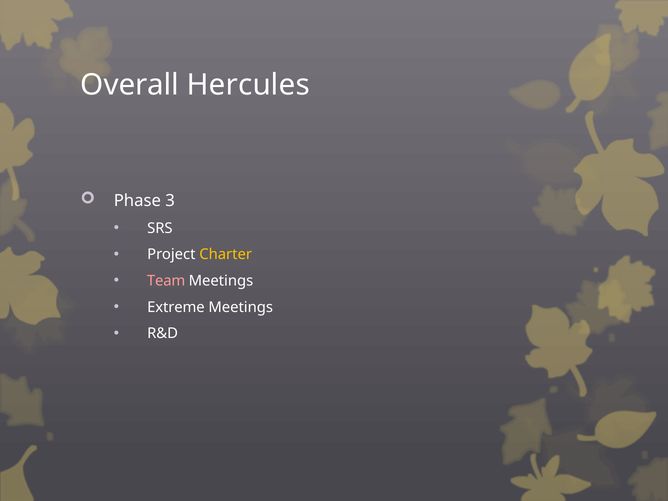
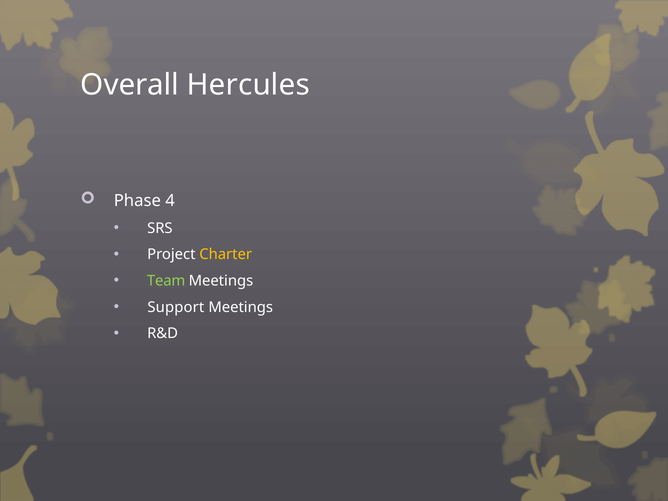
3: 3 -> 4
Team colour: pink -> light green
Extreme: Extreme -> Support
